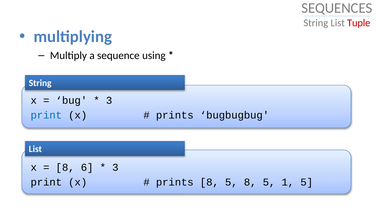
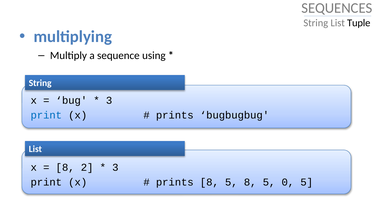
Tuple colour: red -> black
6: 6 -> 2
1: 1 -> 0
